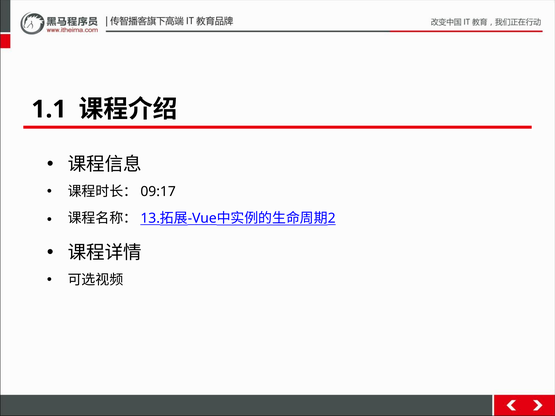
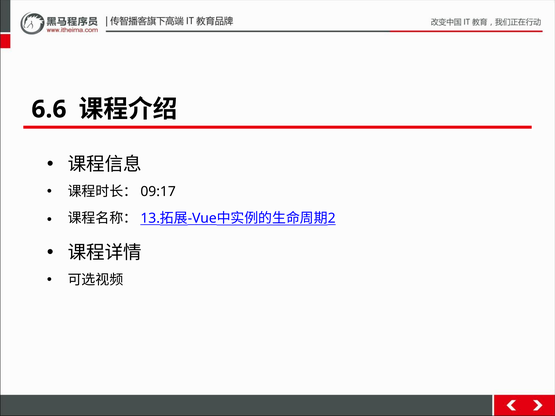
1.1: 1.1 -> 6.6
